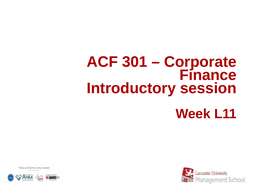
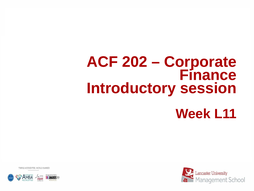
301: 301 -> 202
